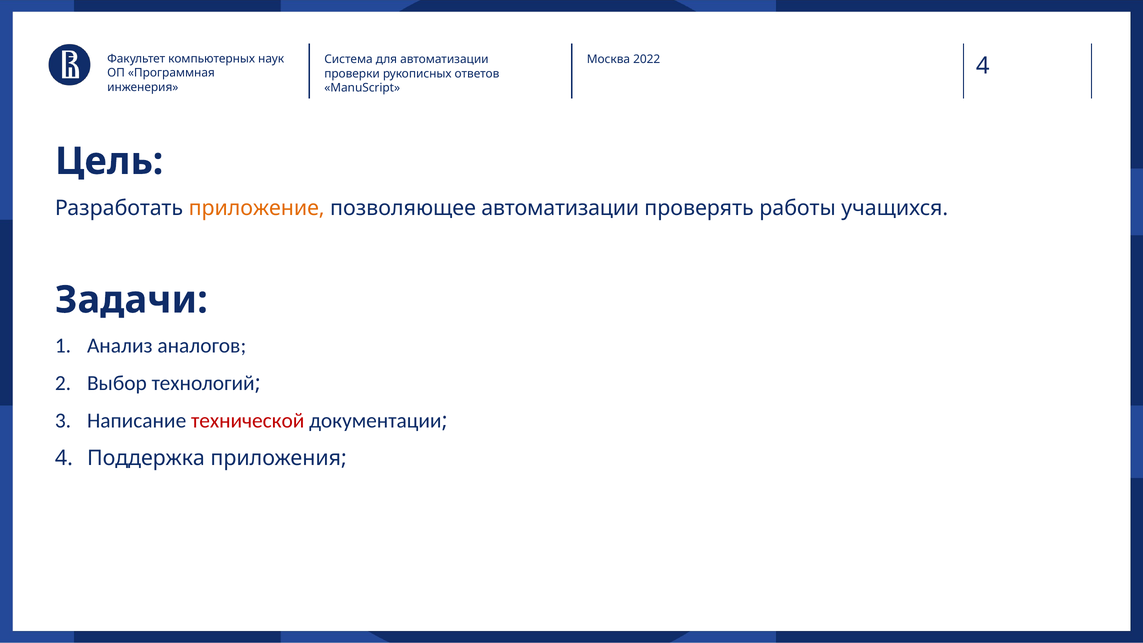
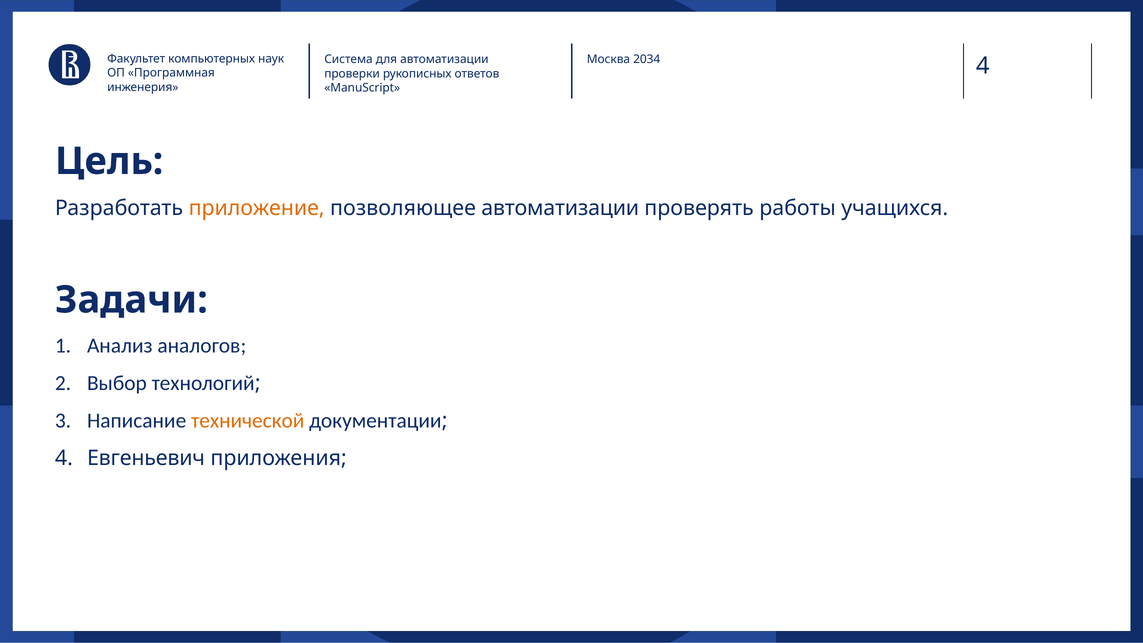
2022: 2022 -> 2034
технической colour: red -> orange
Поддержка: Поддержка -> Евгеньевич
